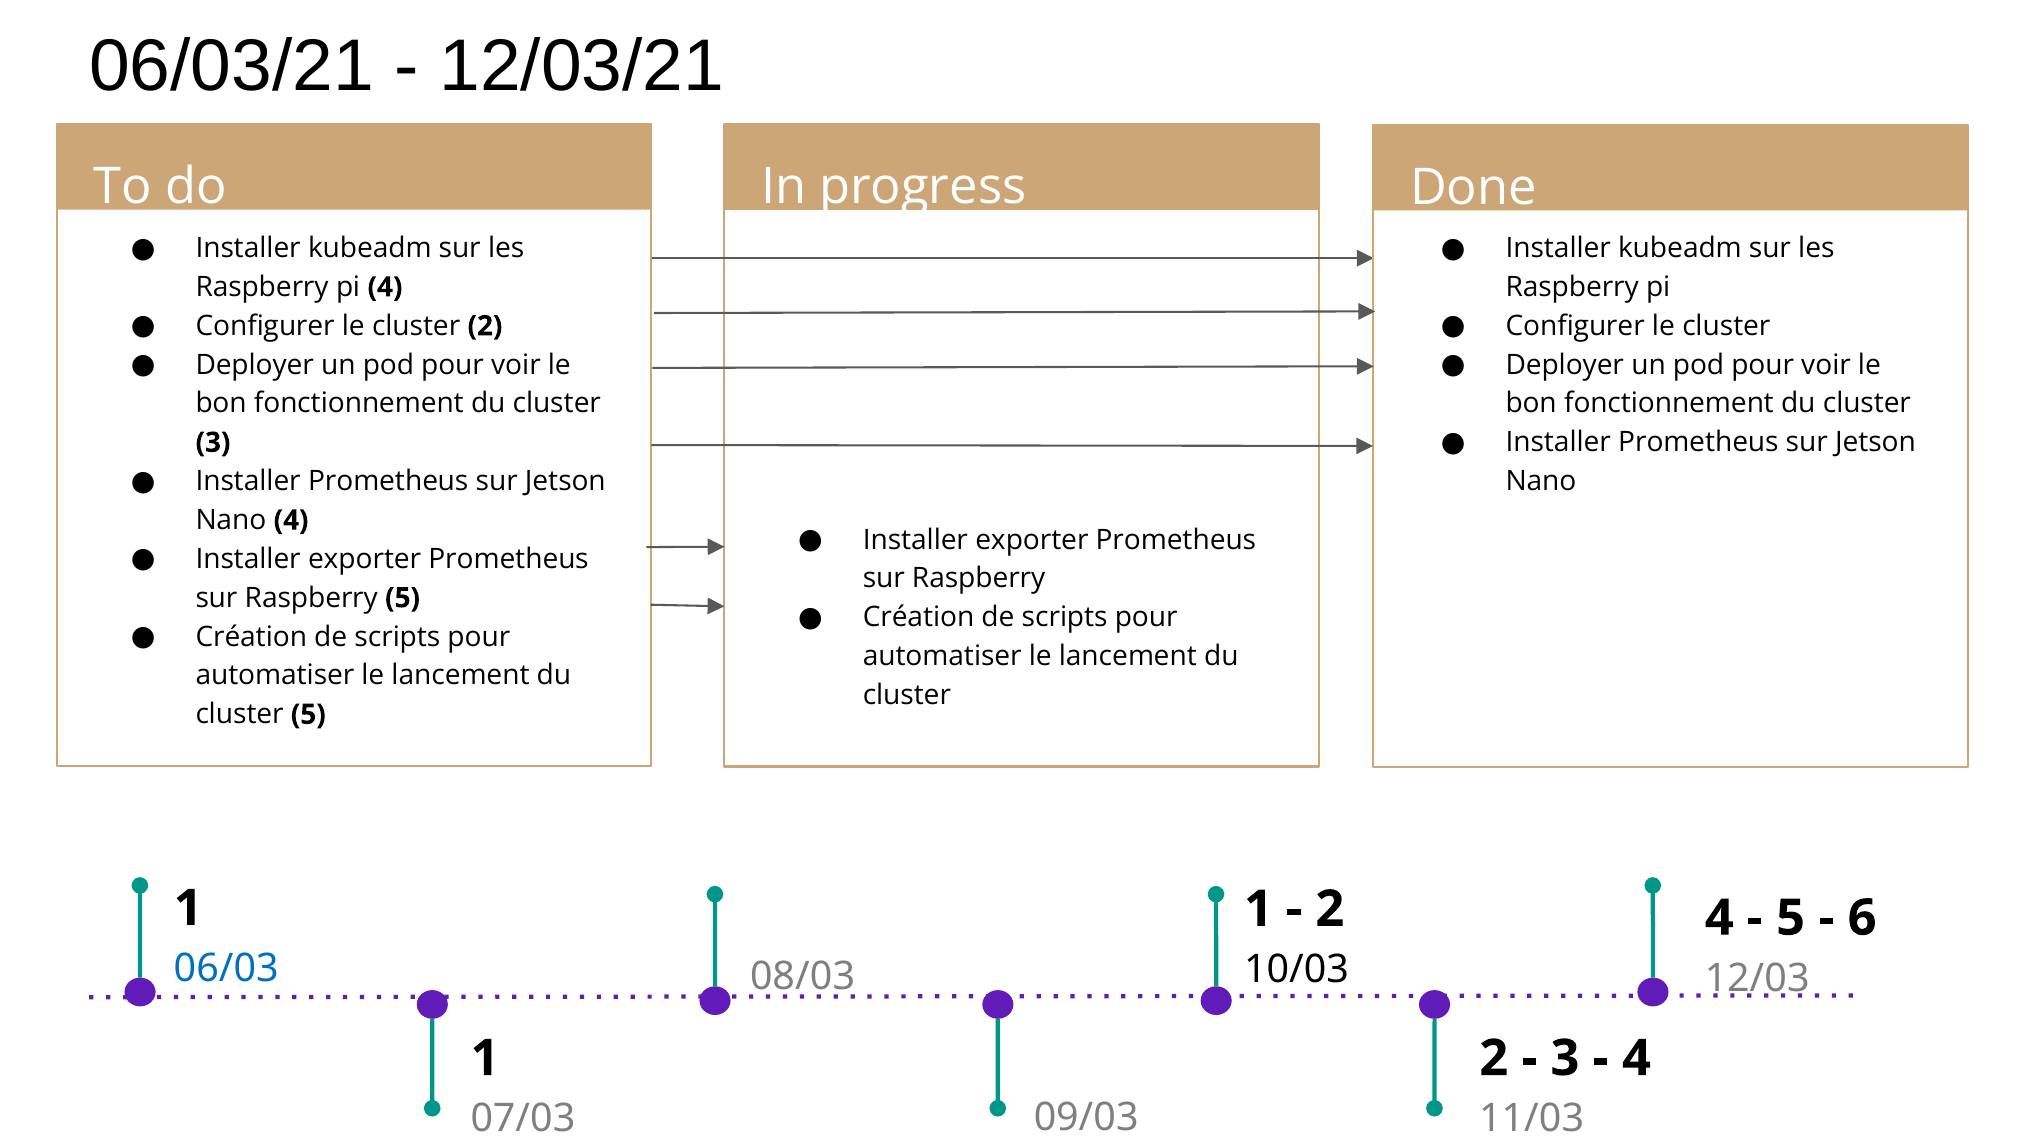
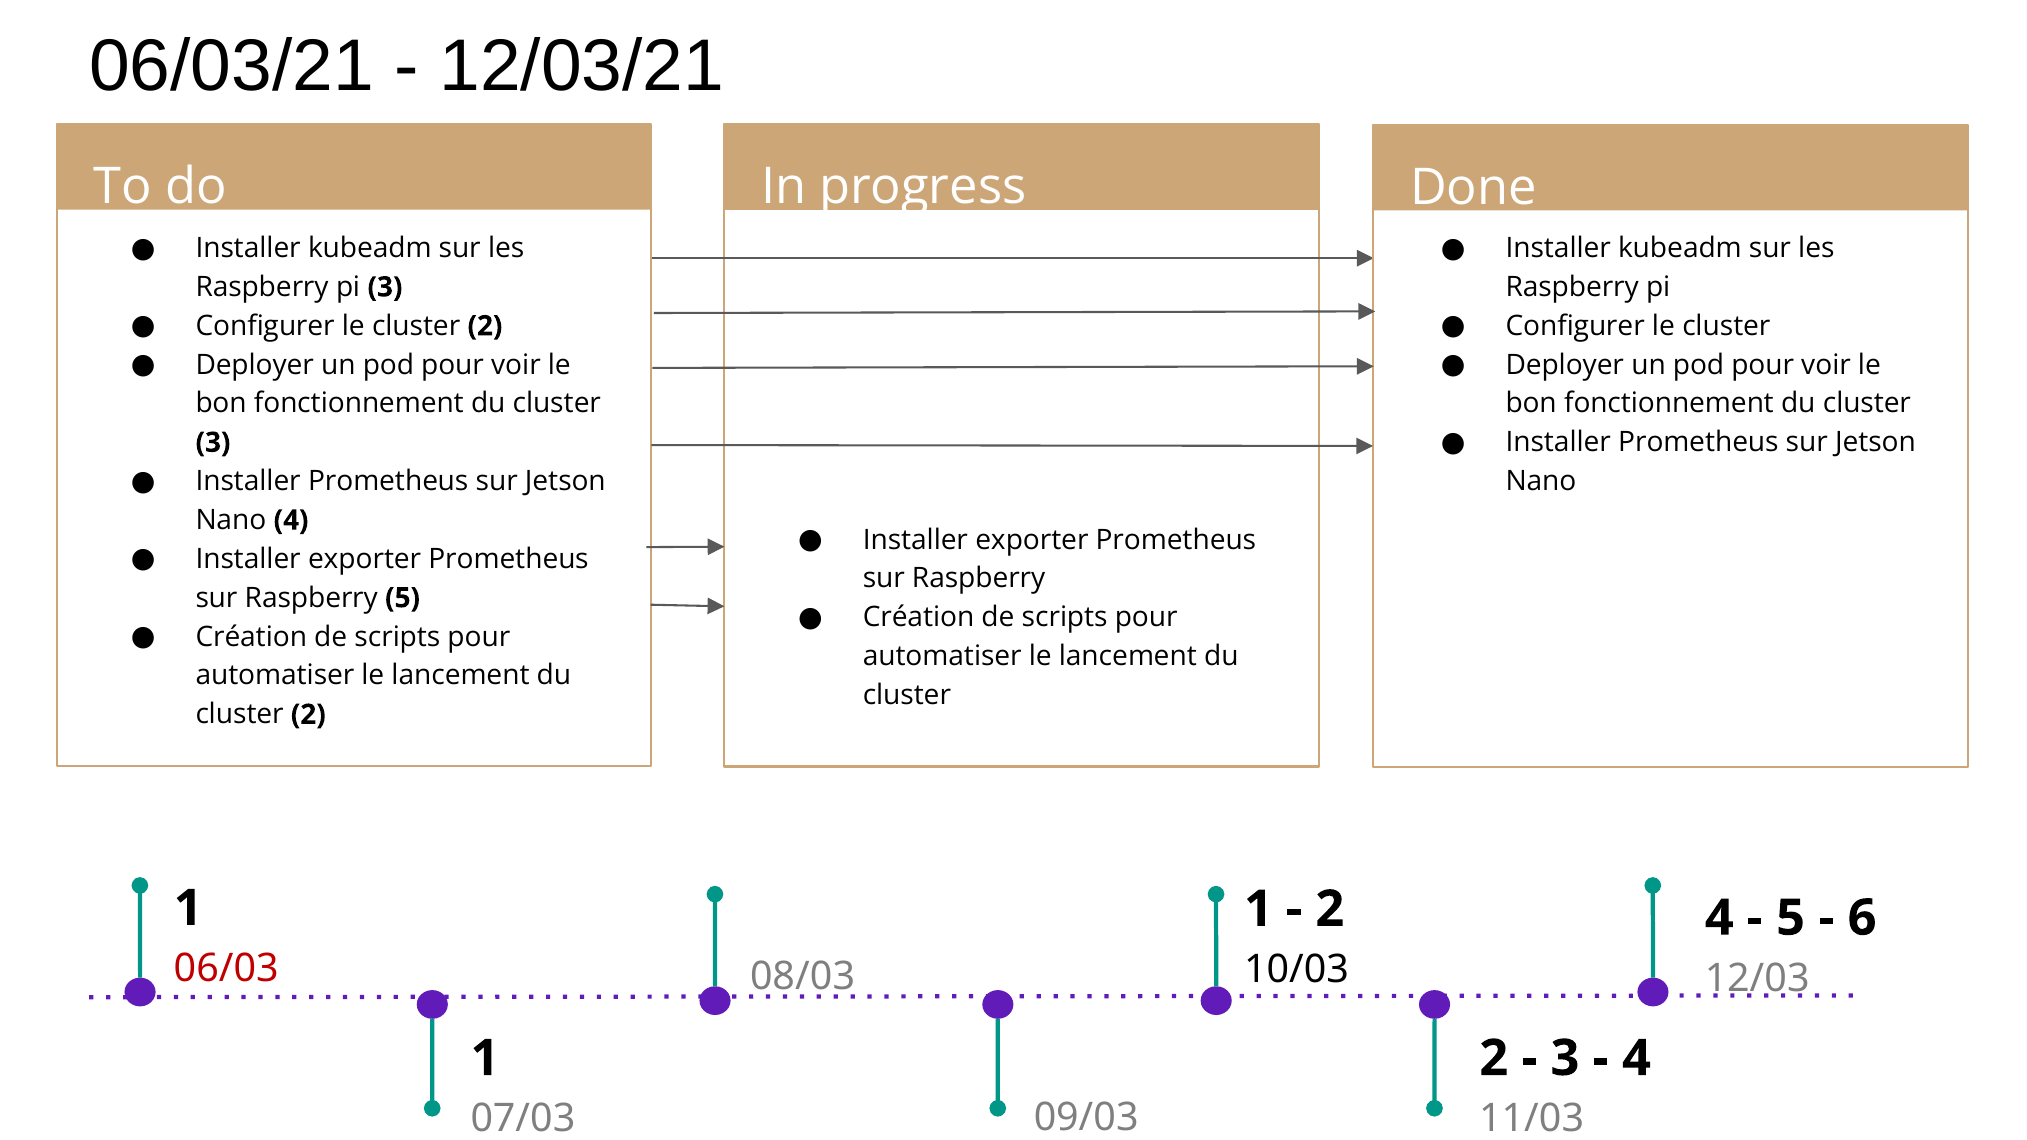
pi 4: 4 -> 3
5 at (308, 715): 5 -> 2
06/03 colour: blue -> red
